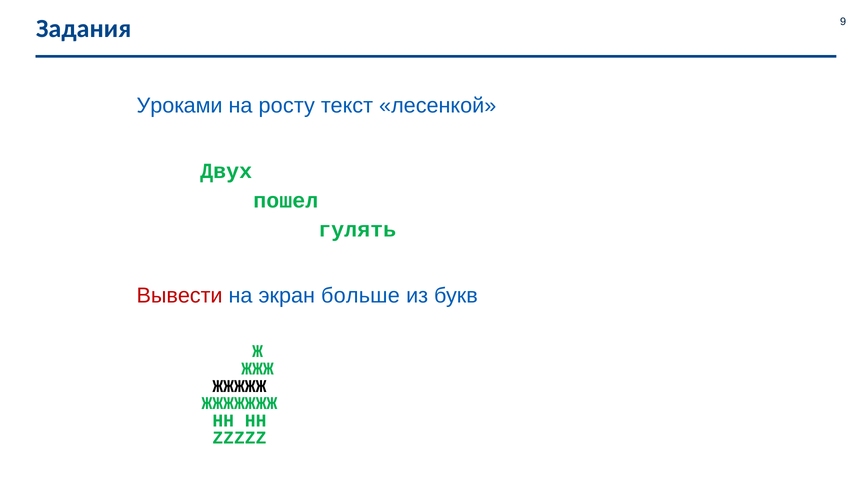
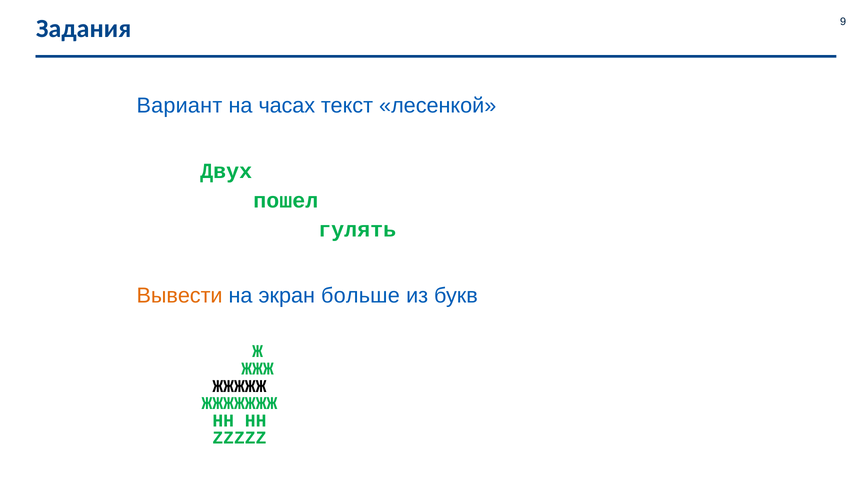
Уроками: Уроками -> Вариант
росту: росту -> часах
Вывести colour: red -> orange
